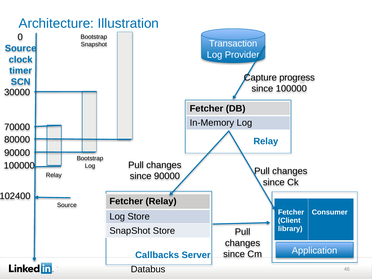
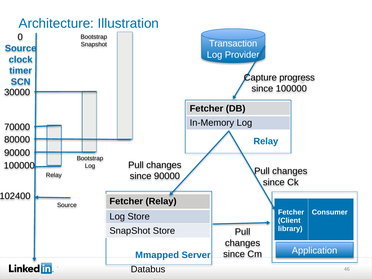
Callbacks: Callbacks -> Mmapped
